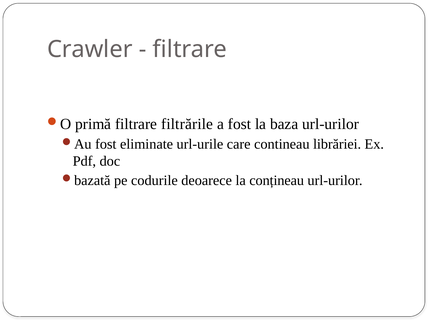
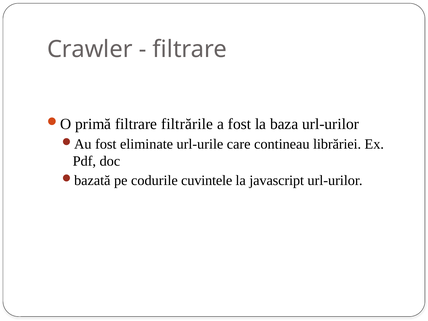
deoarece: deoarece -> cuvintele
conțineau: conțineau -> javascript
